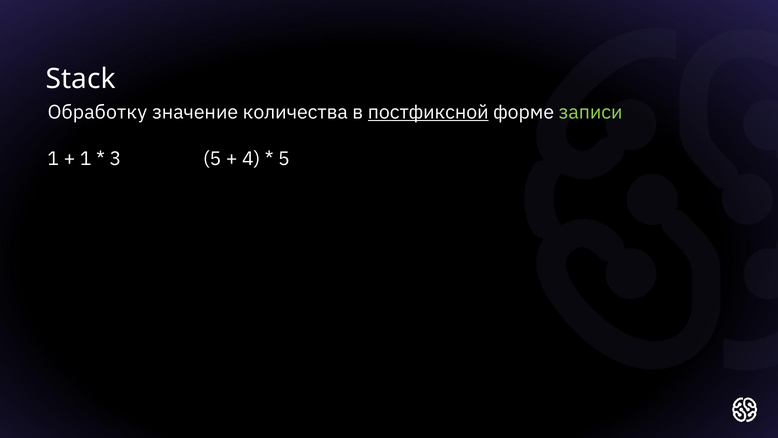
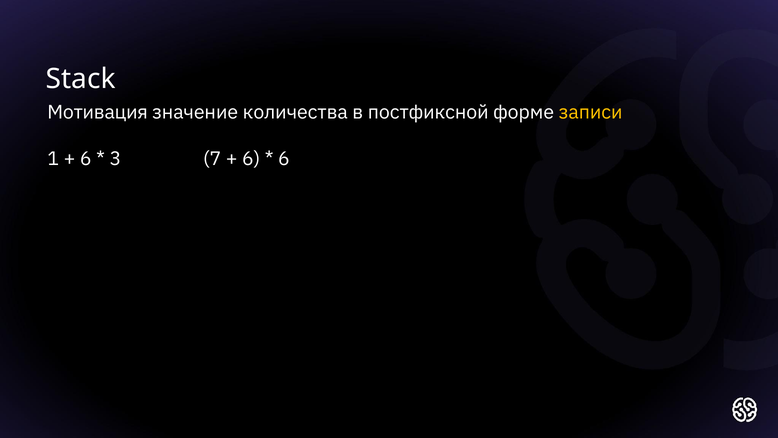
Обработку: Обработку -> Мотивация
постфиксной underline: present -> none
записи colour: light green -> yellow
1 at (86, 159): 1 -> 6
3 5: 5 -> 7
4 at (251, 159): 4 -> 6
5 at (284, 159): 5 -> 6
